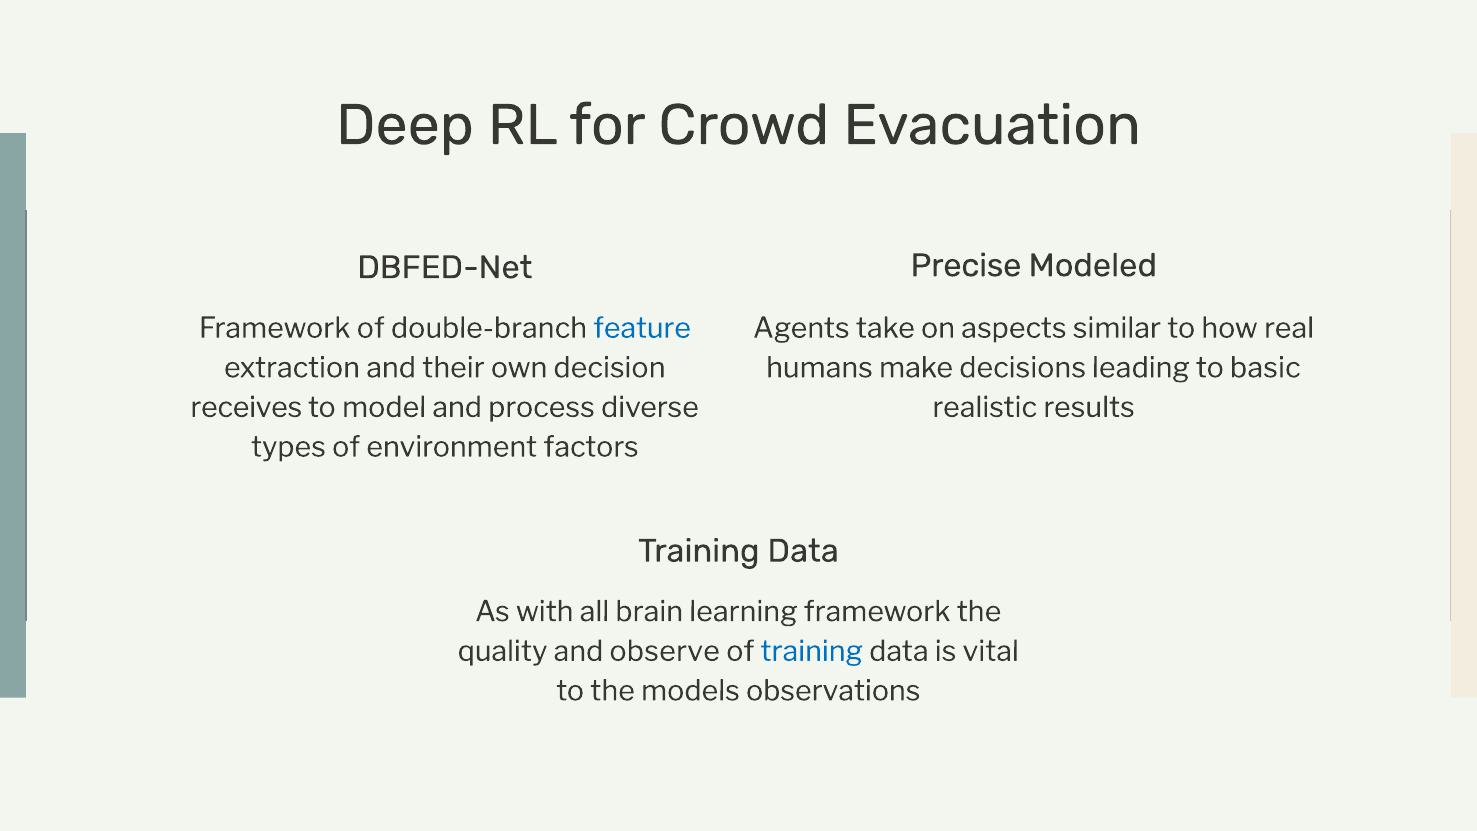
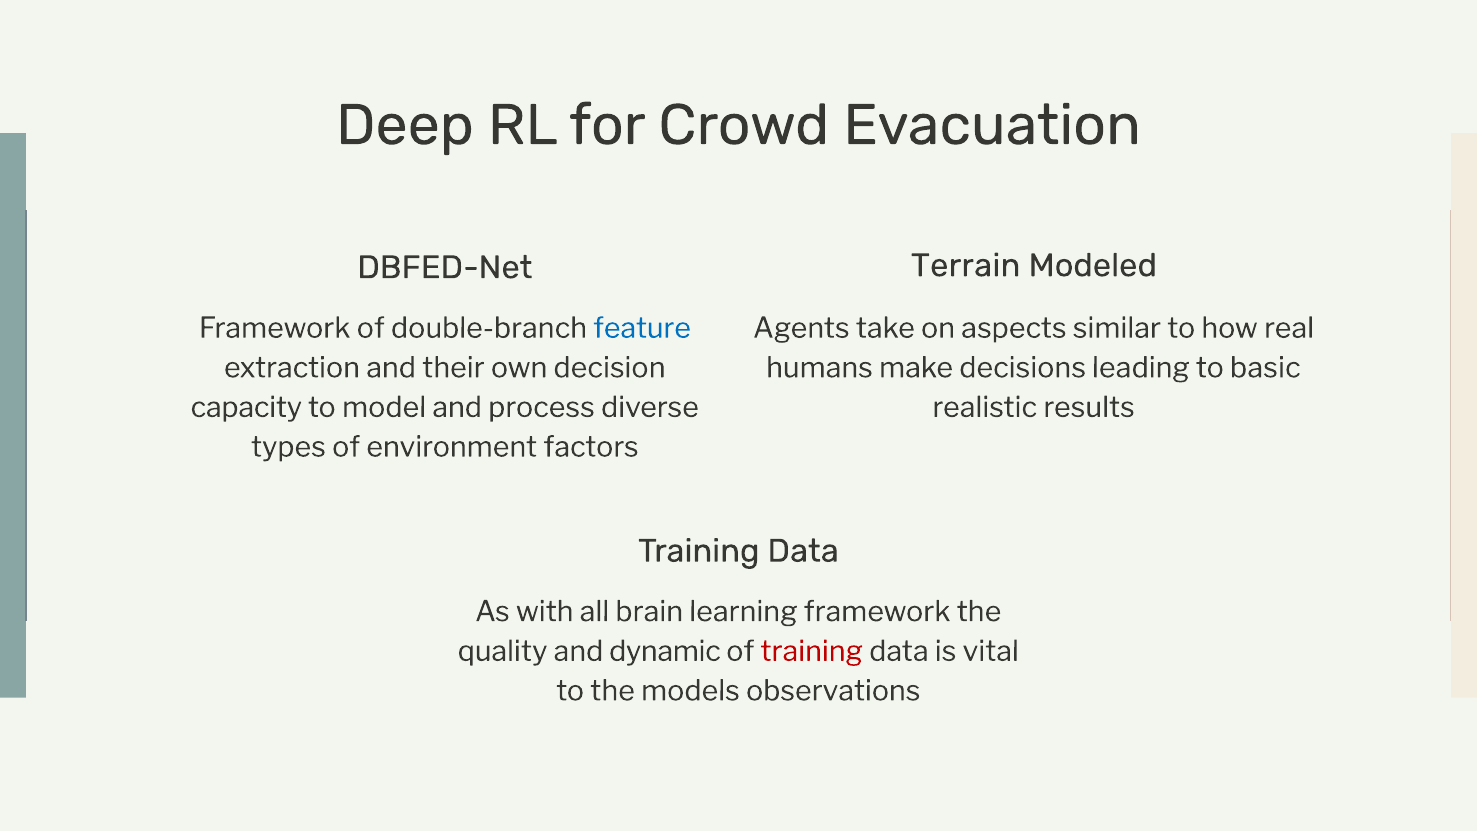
Precise: Precise -> Terrain
receives: receives -> capacity
observe: observe -> dynamic
training at (812, 651) colour: blue -> red
